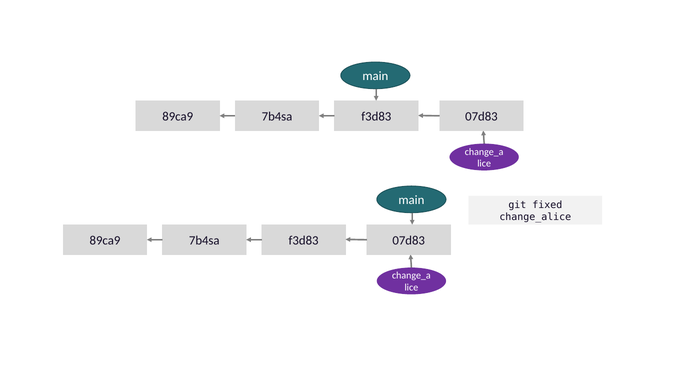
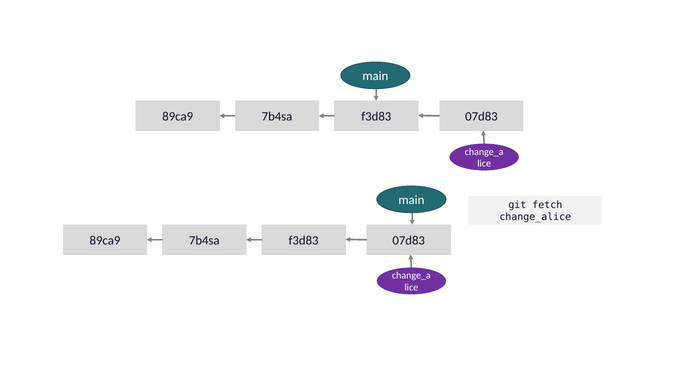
fixed: fixed -> fetch
